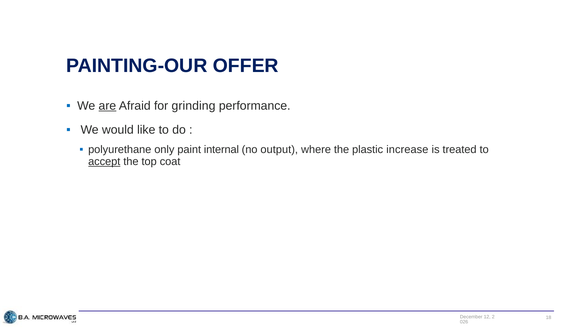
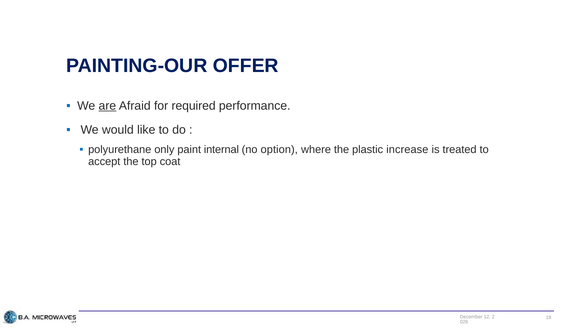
grinding: grinding -> required
output: output -> option
accept underline: present -> none
